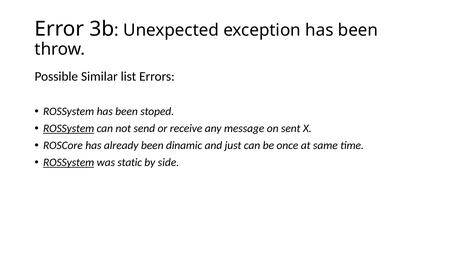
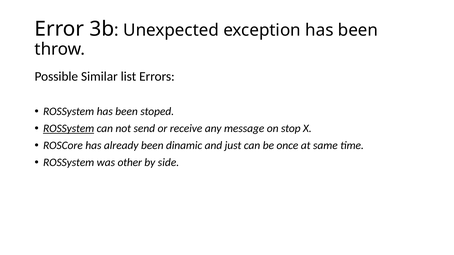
sent: sent -> stop
ROSSystem at (69, 163) underline: present -> none
static: static -> other
